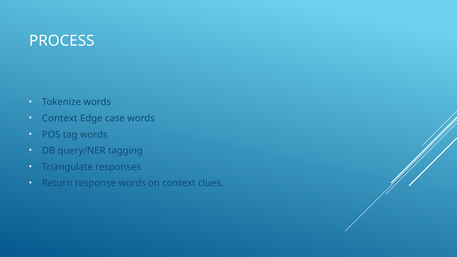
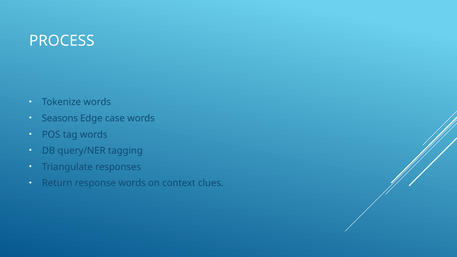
Context at (60, 118): Context -> Seasons
